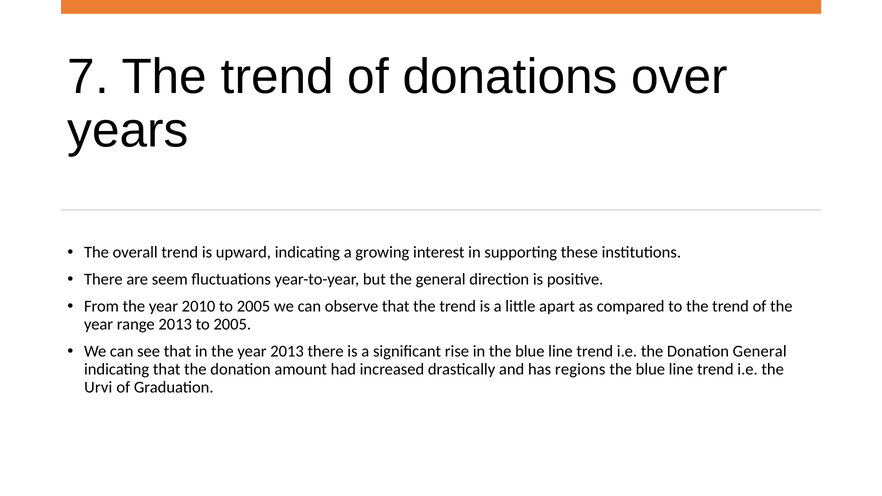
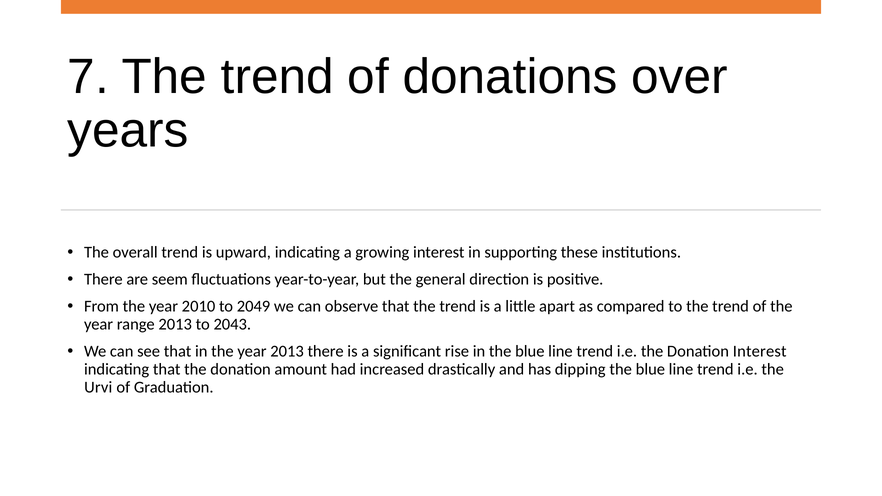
2010 to 2005: 2005 -> 2049
2013 to 2005: 2005 -> 2043
Donation General: General -> Interest
regions: regions -> dipping
